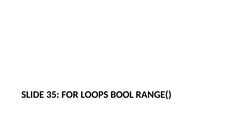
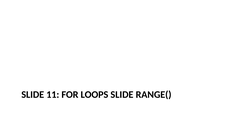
35: 35 -> 11
LOOPS BOOL: BOOL -> SLIDE
